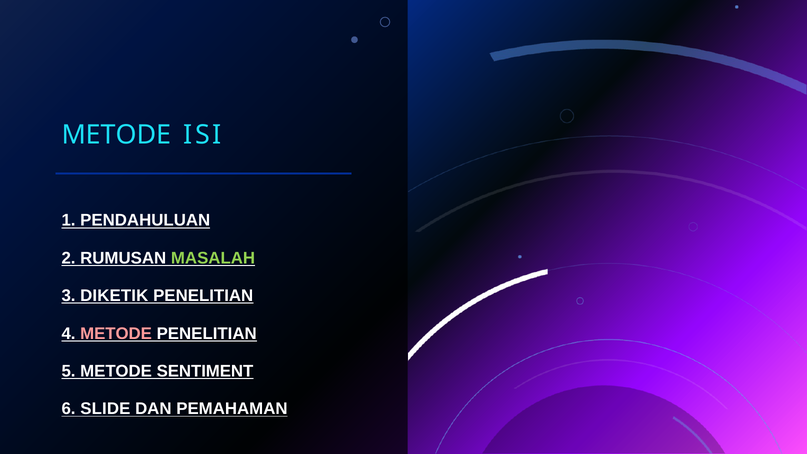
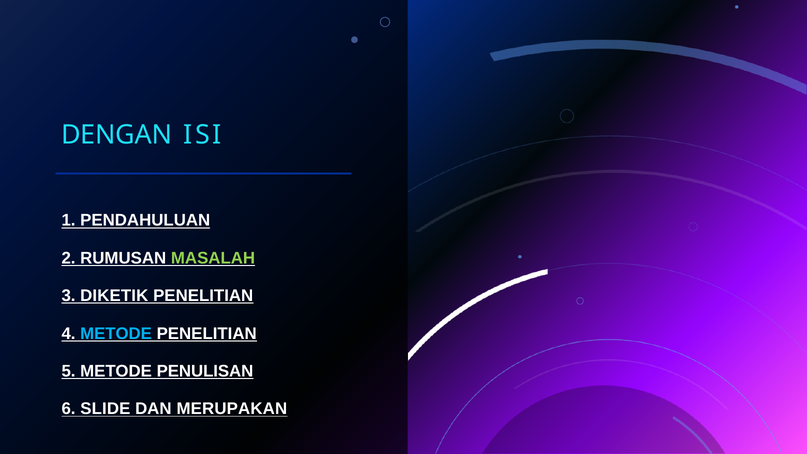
METODE at (116, 135): METODE -> DENGAN
METODE at (116, 333) colour: pink -> light blue
SENTIMENT: SENTIMENT -> PENULISAN
PEMAHAMAN: PEMAHAMAN -> MERUPAKAN
